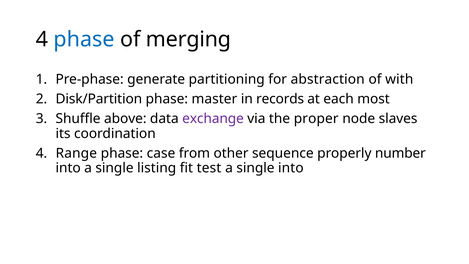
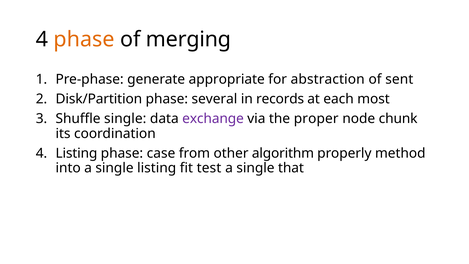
phase at (84, 39) colour: blue -> orange
partitioning: partitioning -> appropriate
with: with -> sent
master: master -> several
Shuffle above: above -> single
slaves: slaves -> chunk
4 Range: Range -> Listing
sequence: sequence -> algorithm
number: number -> method
single into: into -> that
